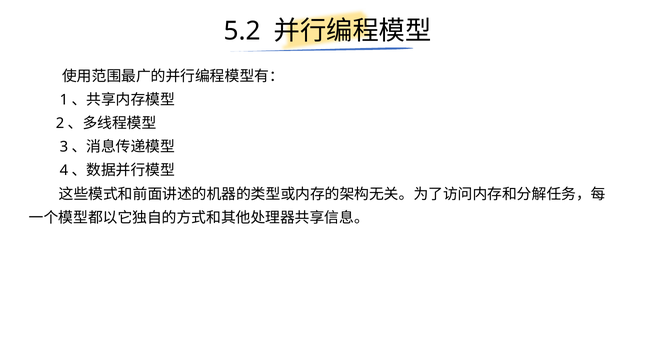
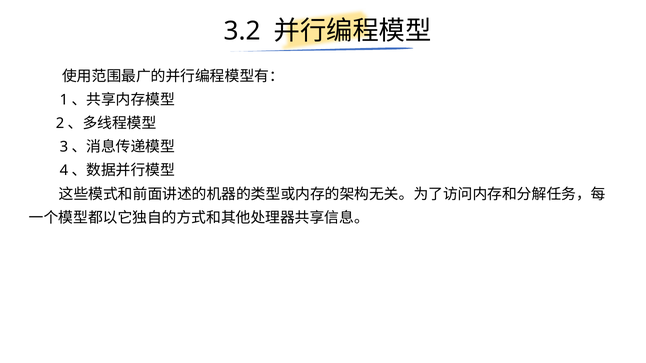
5.2: 5.2 -> 3.2
